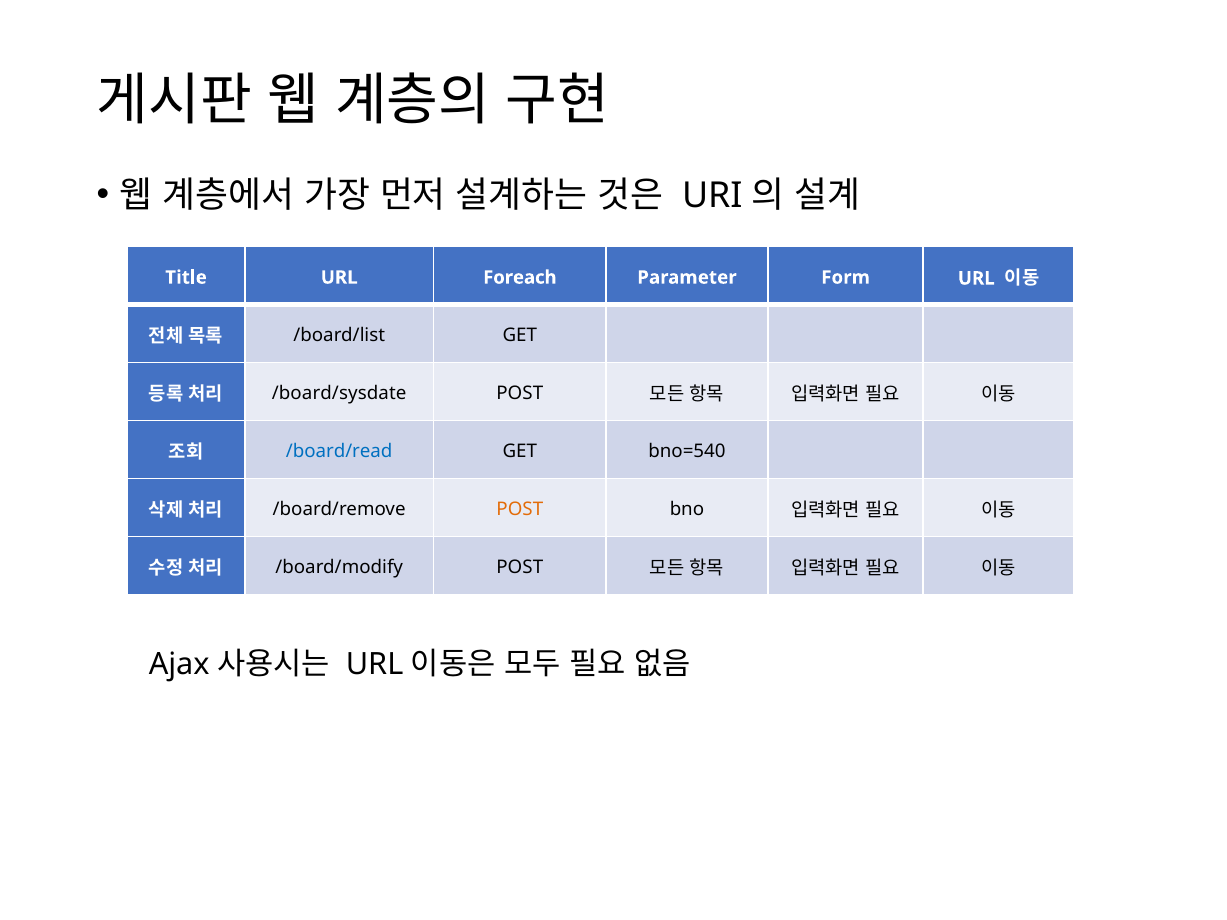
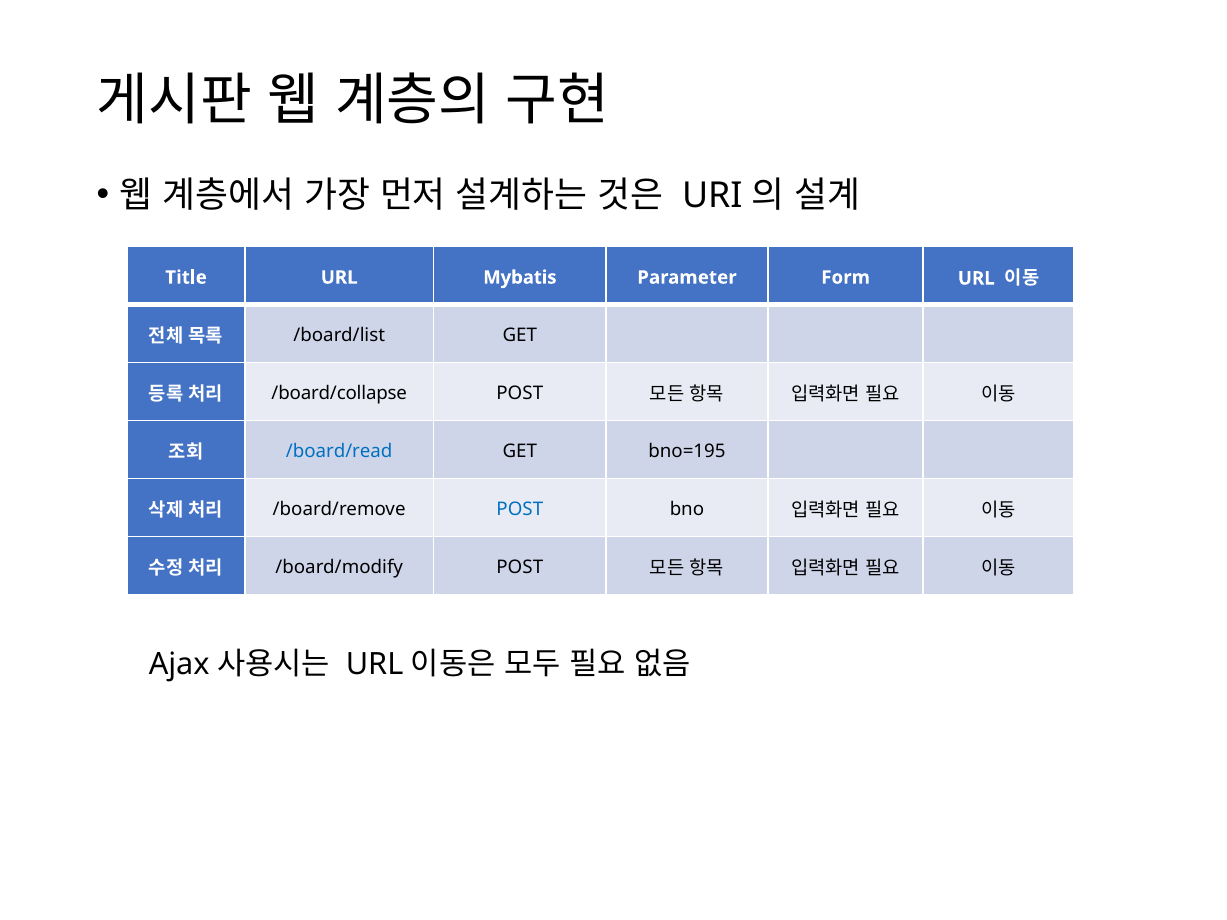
Foreach: Foreach -> Mybatis
/board/sysdate: /board/sysdate -> /board/collapse
bno=540: bno=540 -> bno=195
POST at (520, 510) colour: orange -> blue
